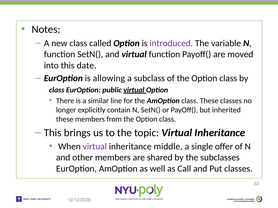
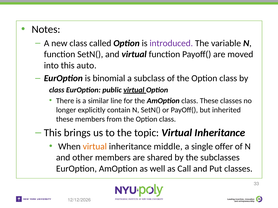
date: date -> auto
allowing: allowing -> binomial
virtual at (95, 147) colour: purple -> orange
